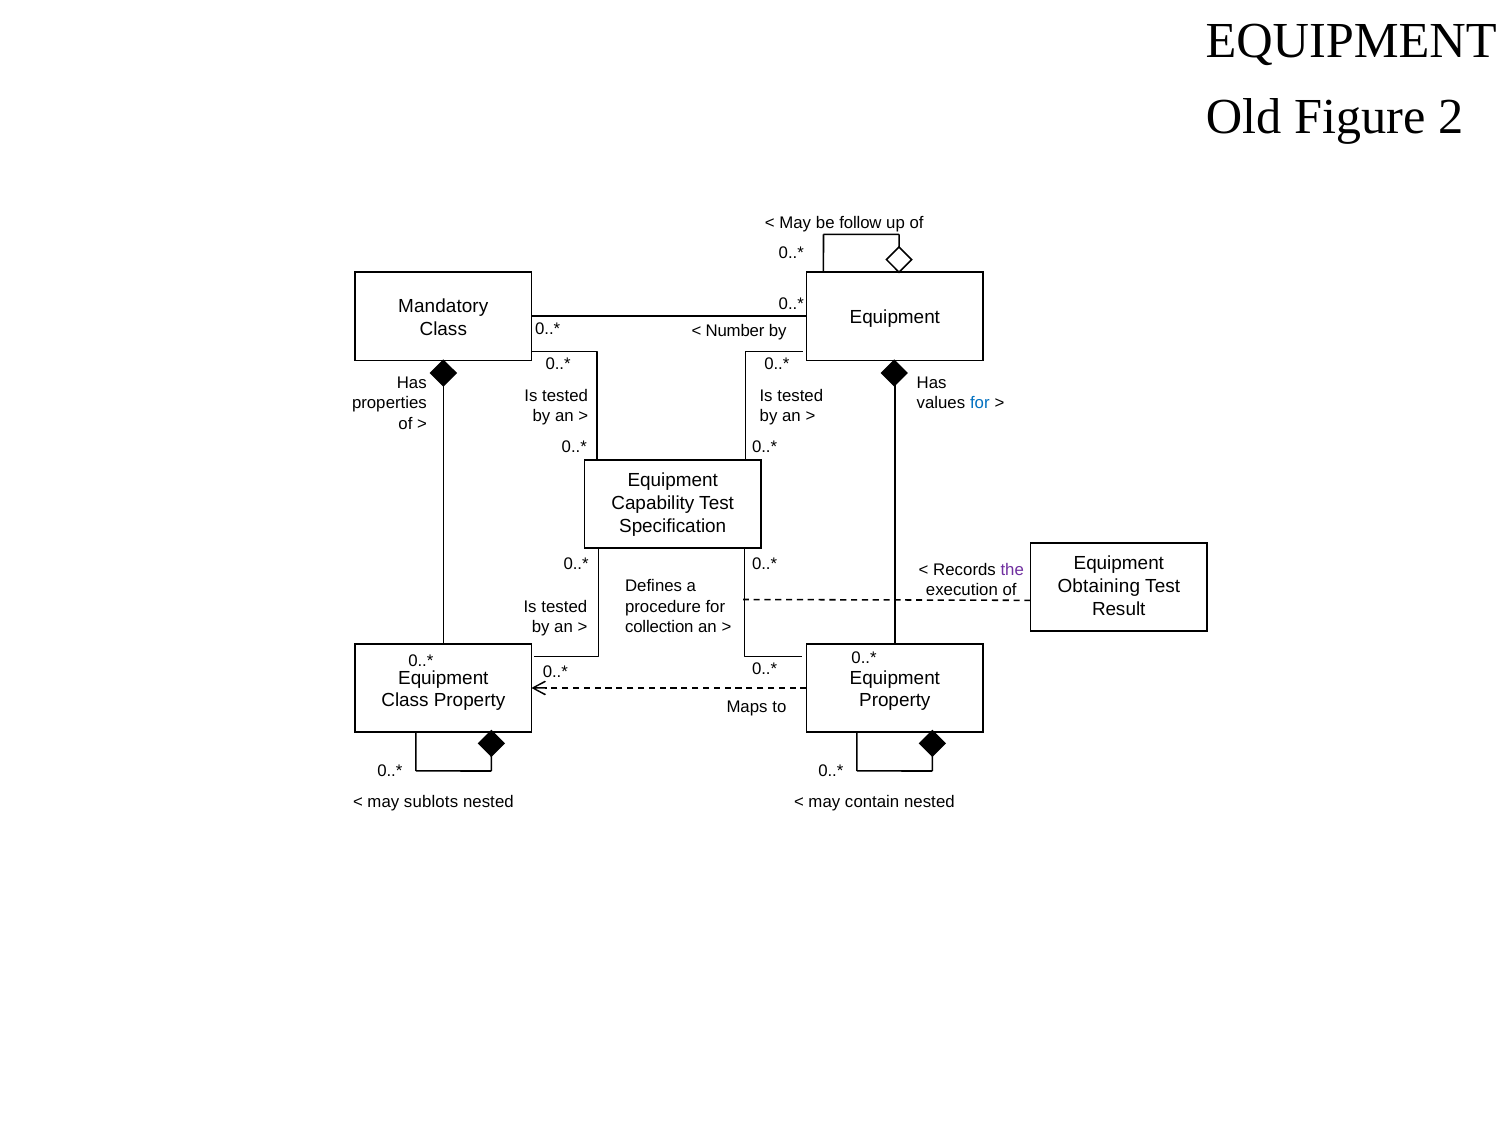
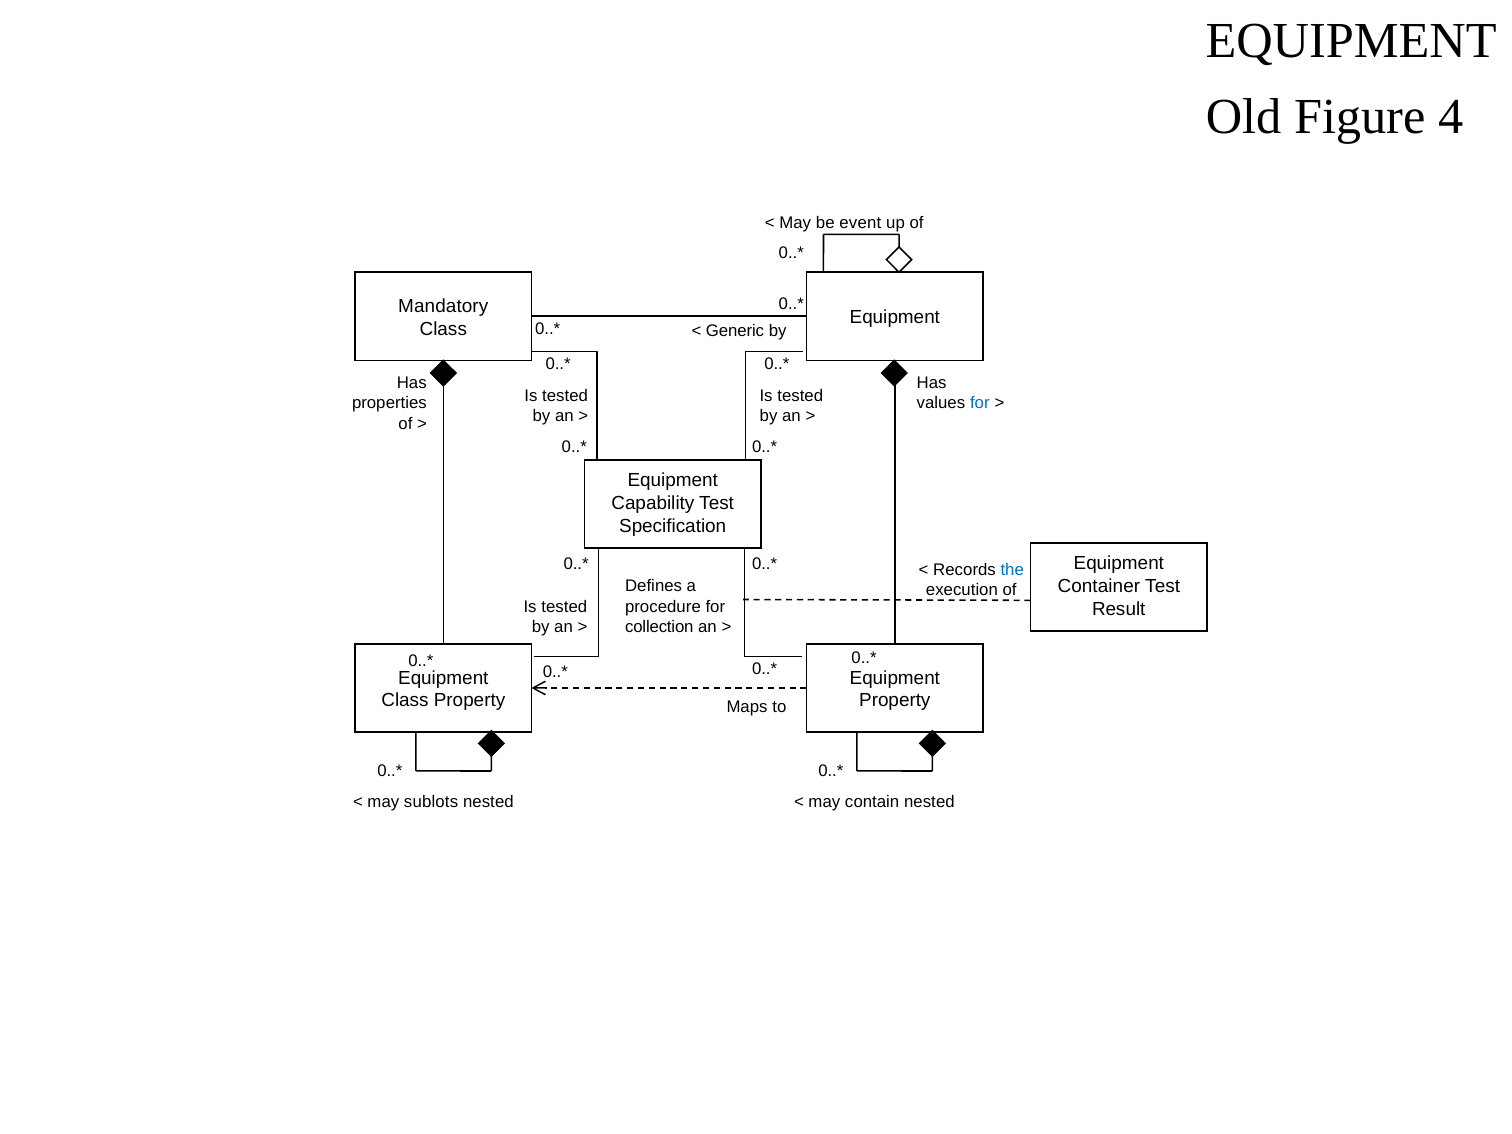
2: 2 -> 4
follow: follow -> event
Number: Number -> Generic
the colour: purple -> blue
Obtaining: Obtaining -> Container
